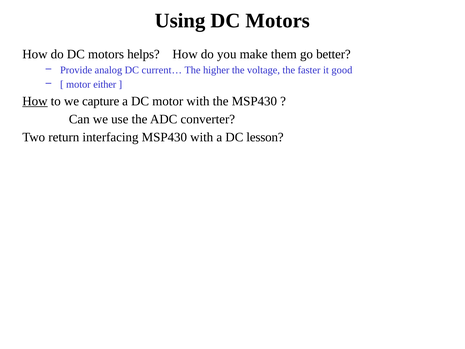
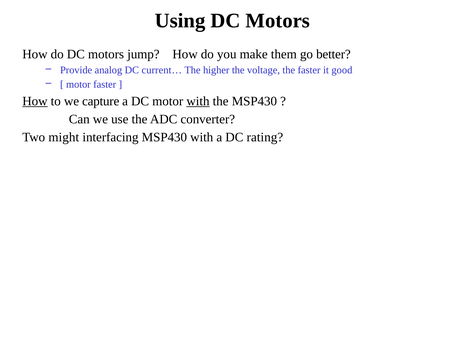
helps: helps -> jump
motor either: either -> faster
with at (198, 101) underline: none -> present
return: return -> might
lesson: lesson -> rating
